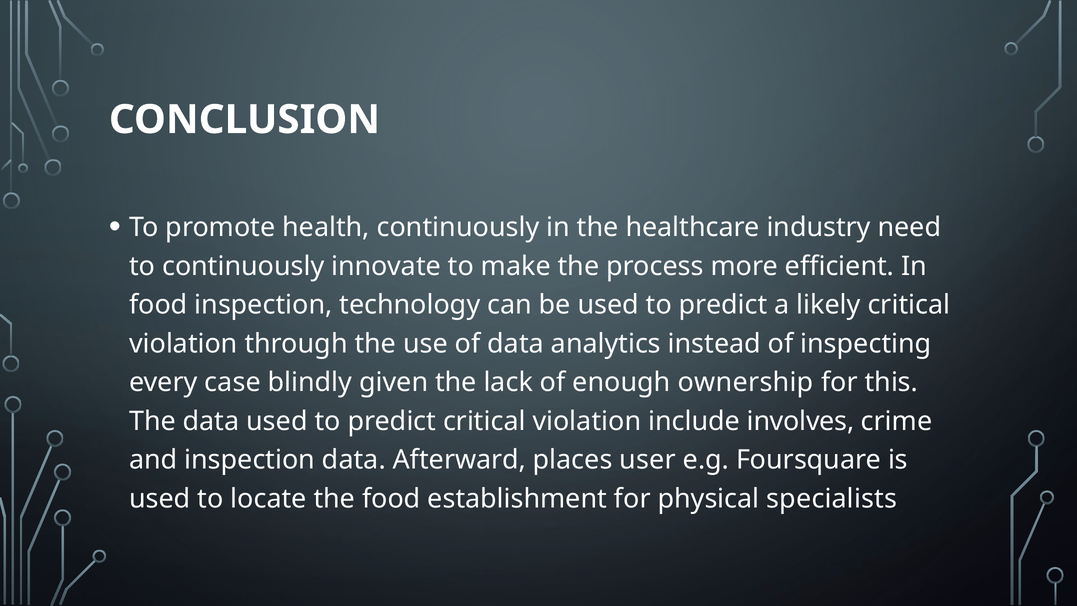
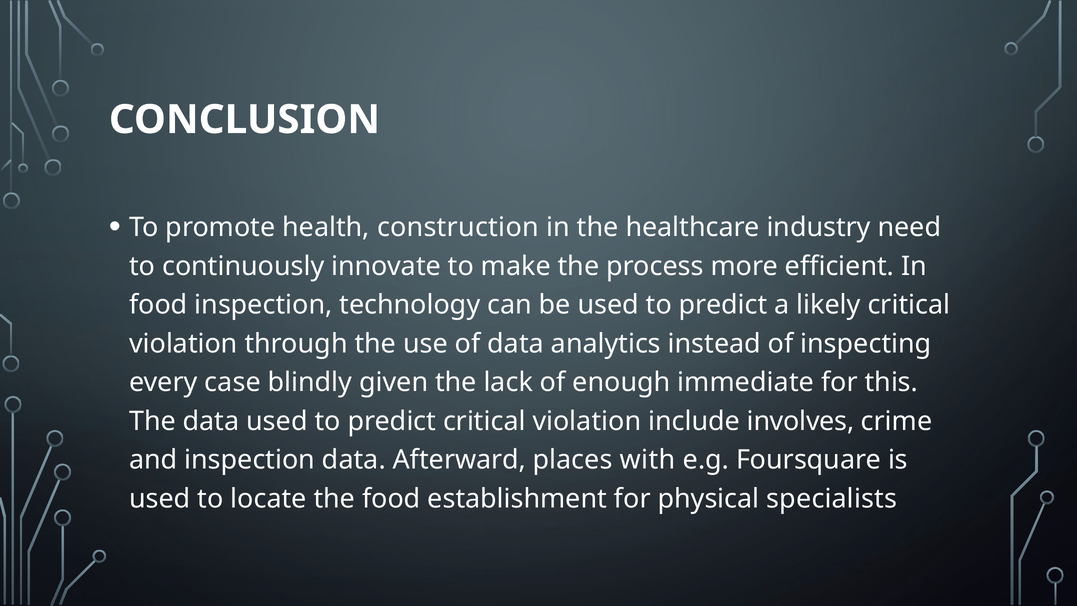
health continuously: continuously -> construction
ownership: ownership -> immediate
user: user -> with
